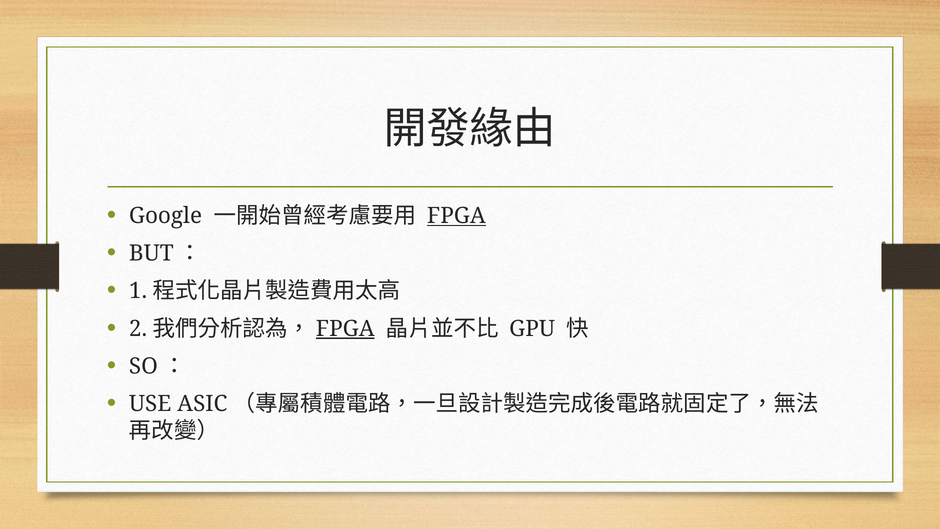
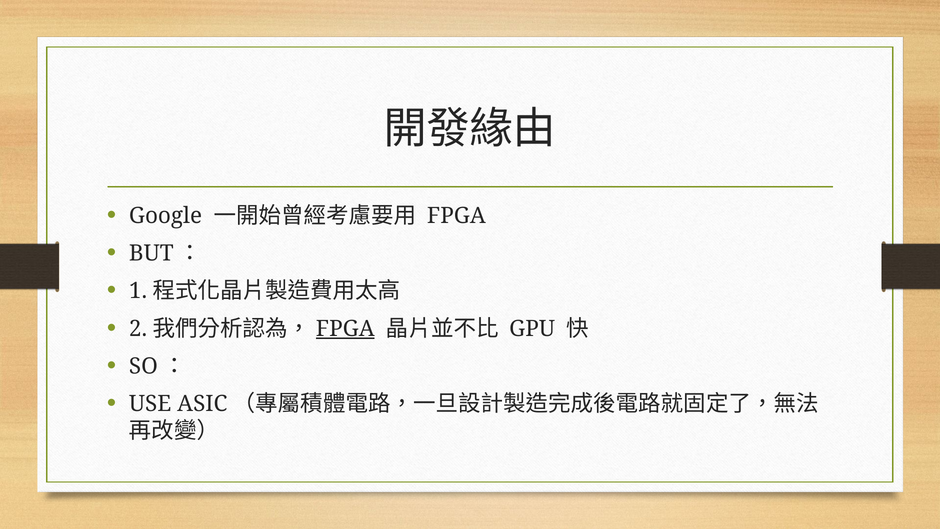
FPGA at (456, 216) underline: present -> none
